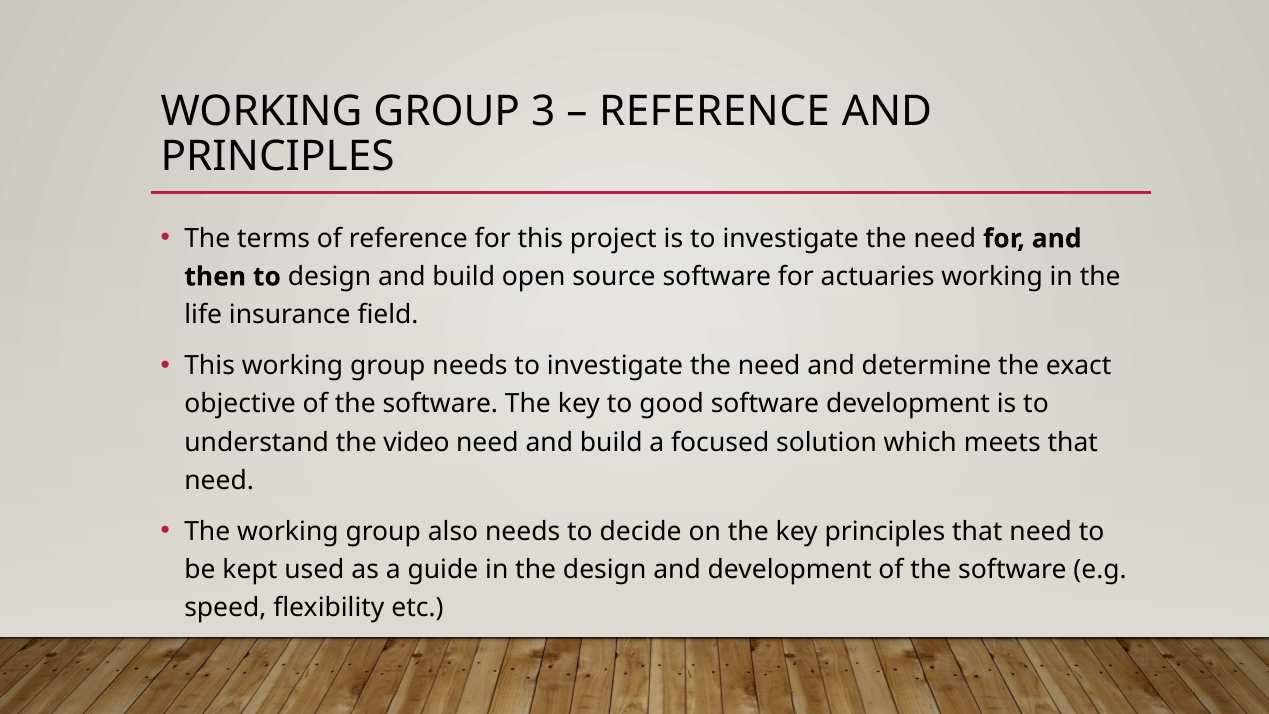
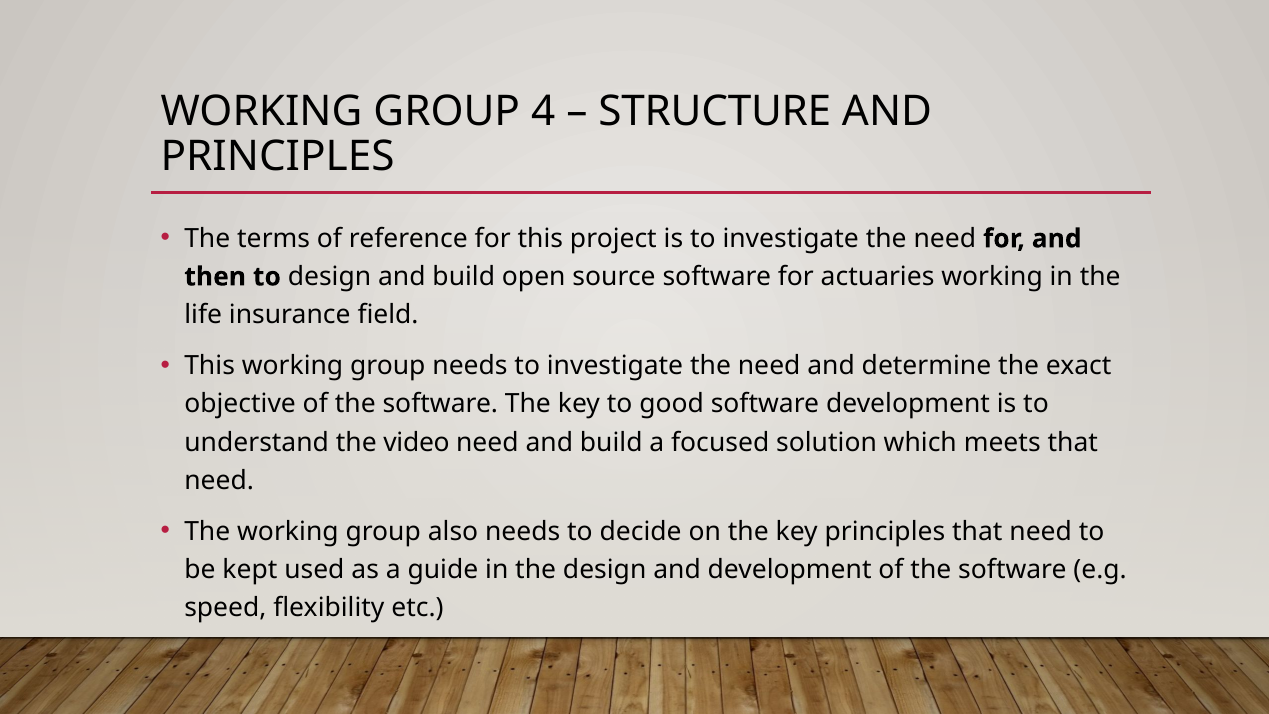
3: 3 -> 4
REFERENCE at (714, 111): REFERENCE -> STRUCTURE
